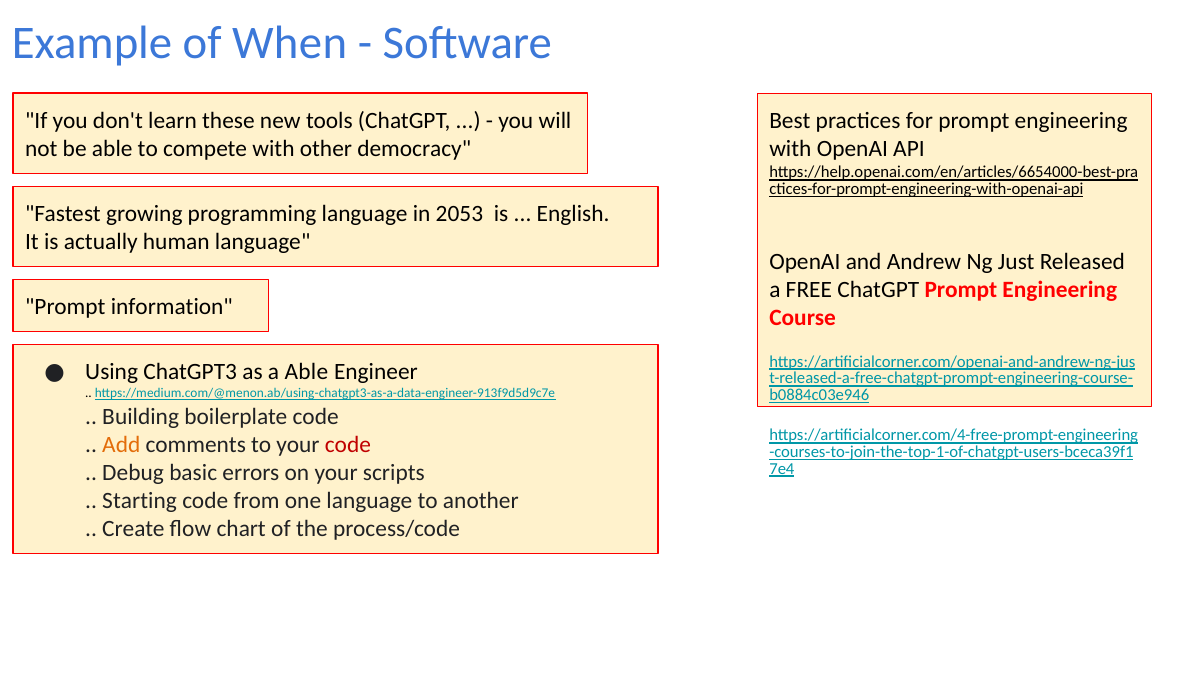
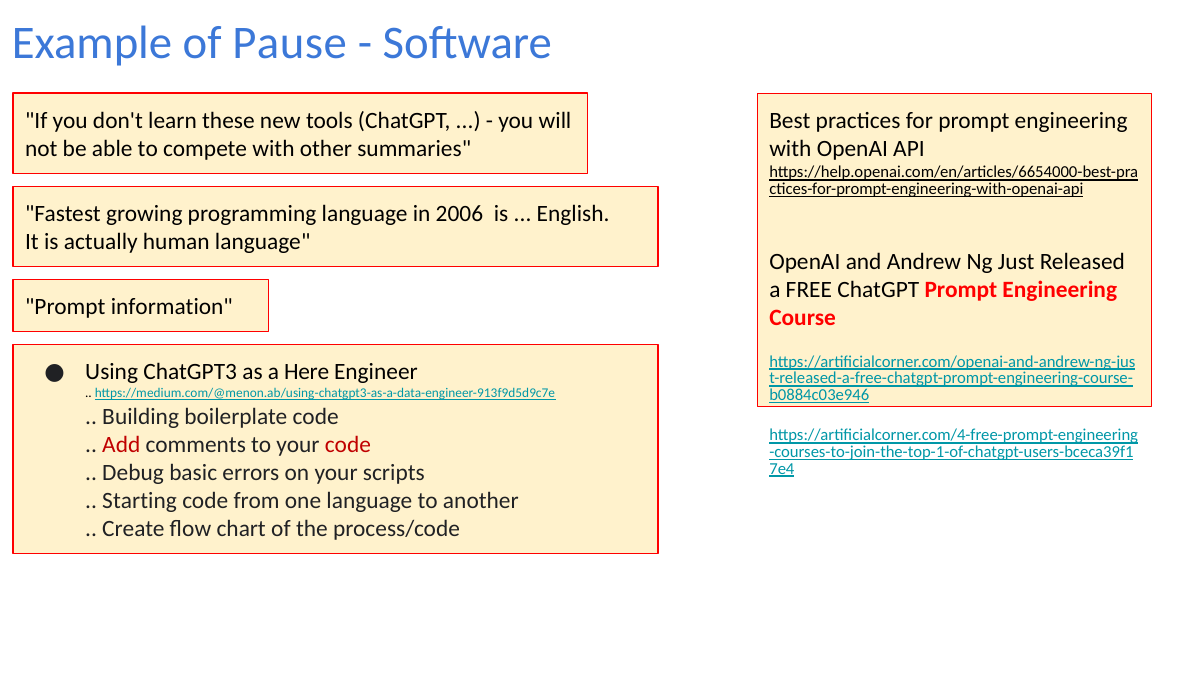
When: When -> Pause
democracy: democracy -> summaries
2053: 2053 -> 2006
a Able: Able -> Here
Add colour: orange -> red
